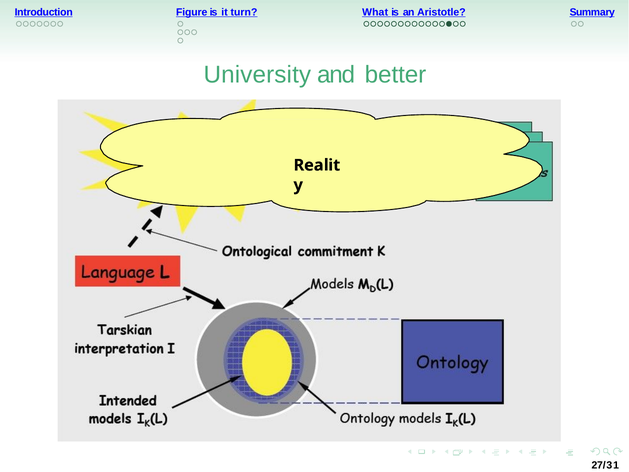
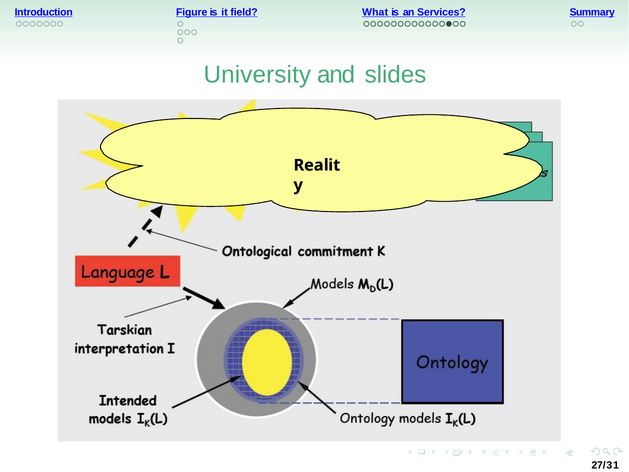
turn: turn -> field
Aristotle: Aristotle -> Services
better: better -> slides
